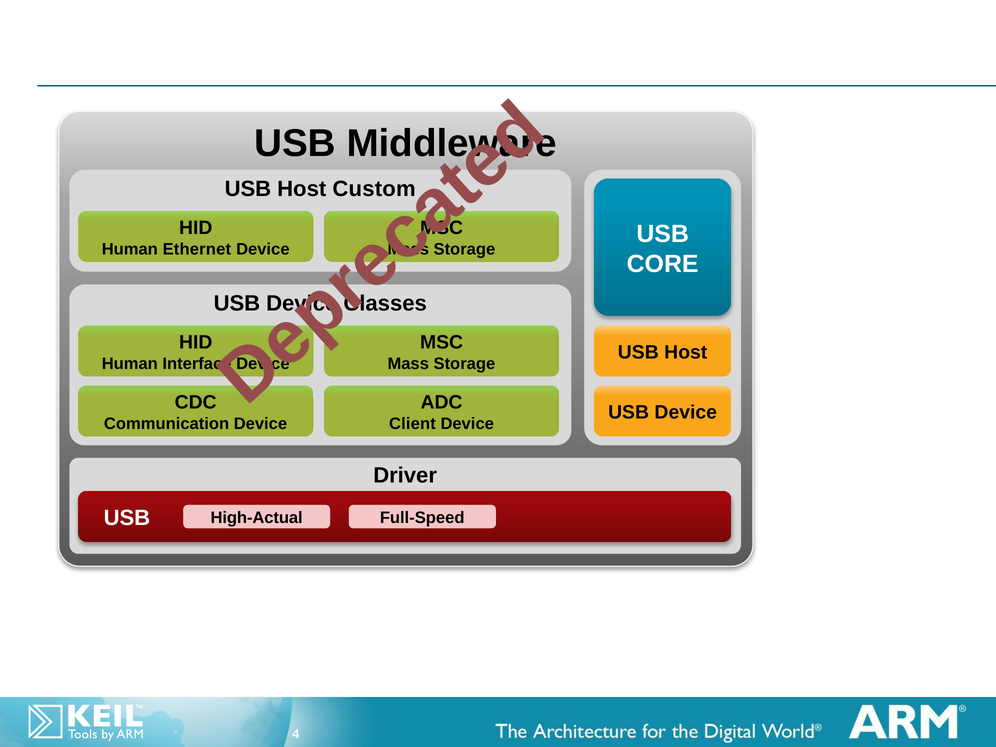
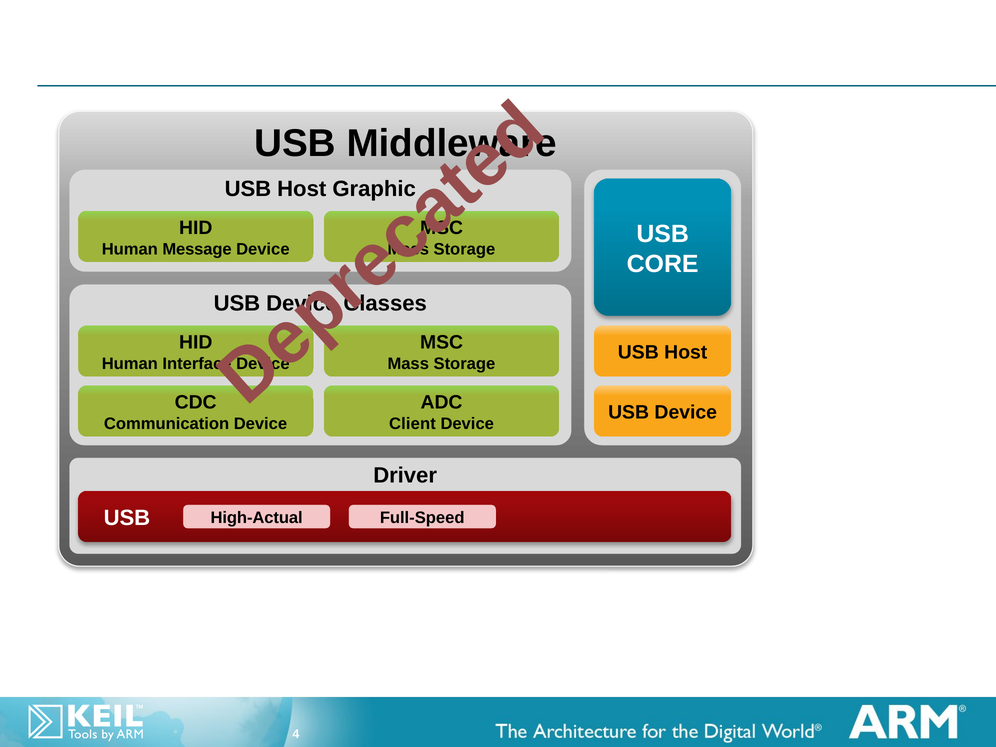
Custom: Custom -> Graphic
Ethernet: Ethernet -> Message
